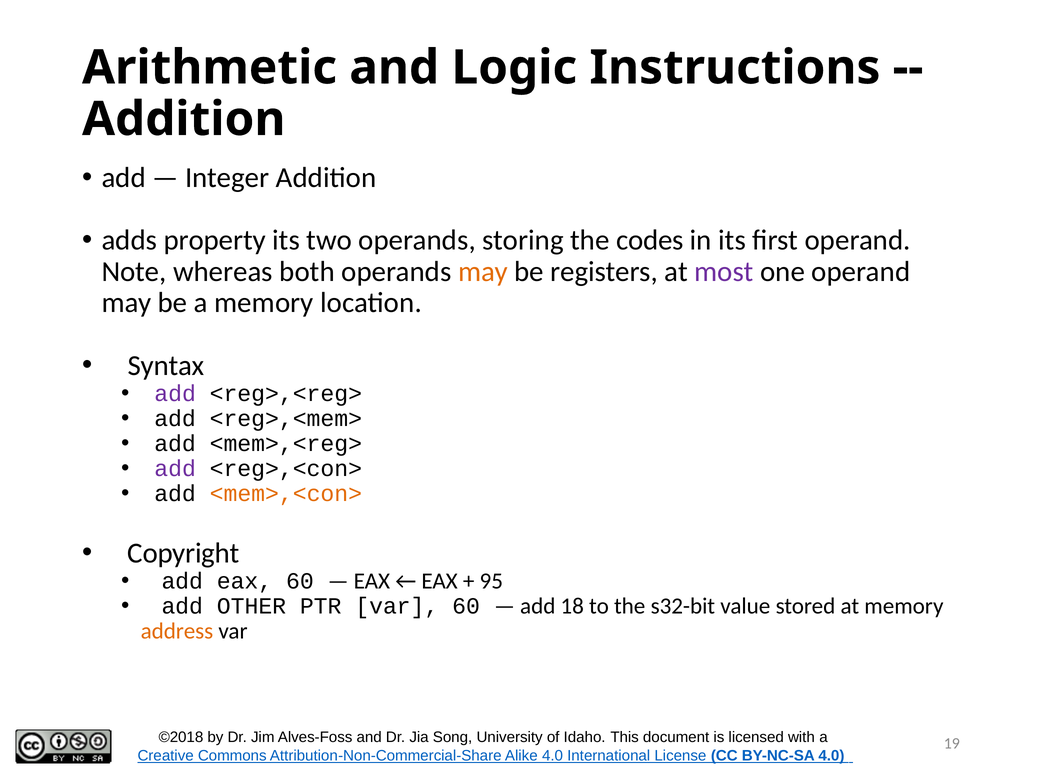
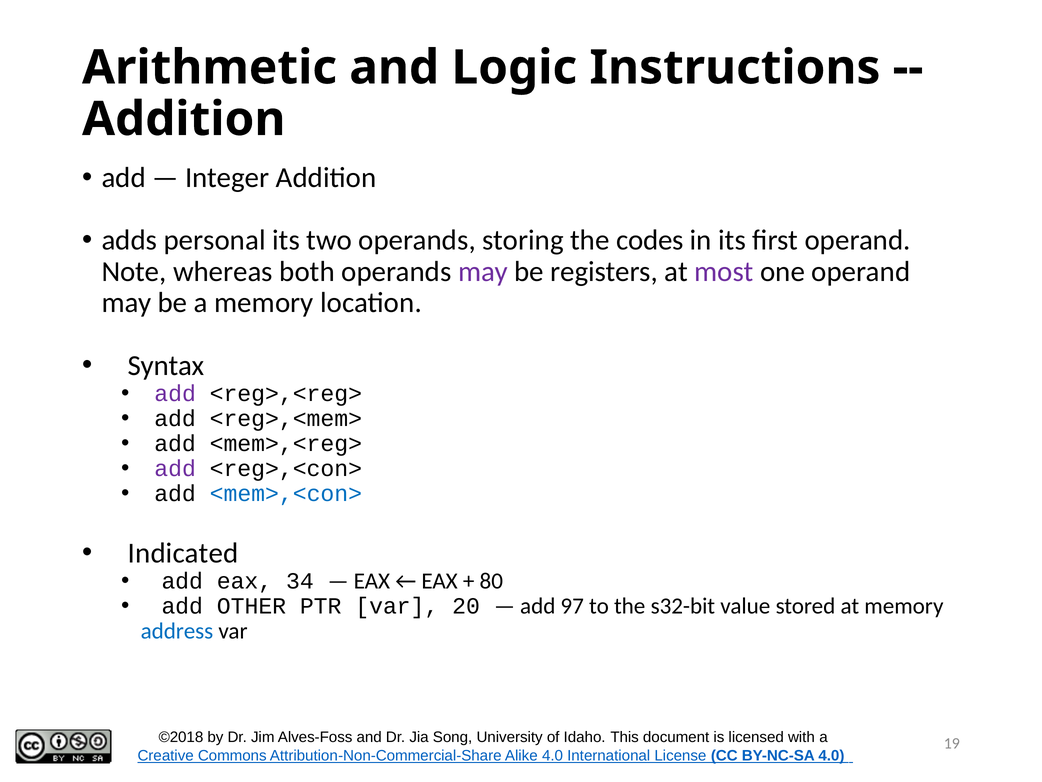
property: property -> personal
may at (483, 271) colour: orange -> purple
<mem>,<con> colour: orange -> blue
Copyright: Copyright -> Indicated
eax 60: 60 -> 34
95: 95 -> 80
var 60: 60 -> 20
18: 18 -> 97
address colour: orange -> blue
